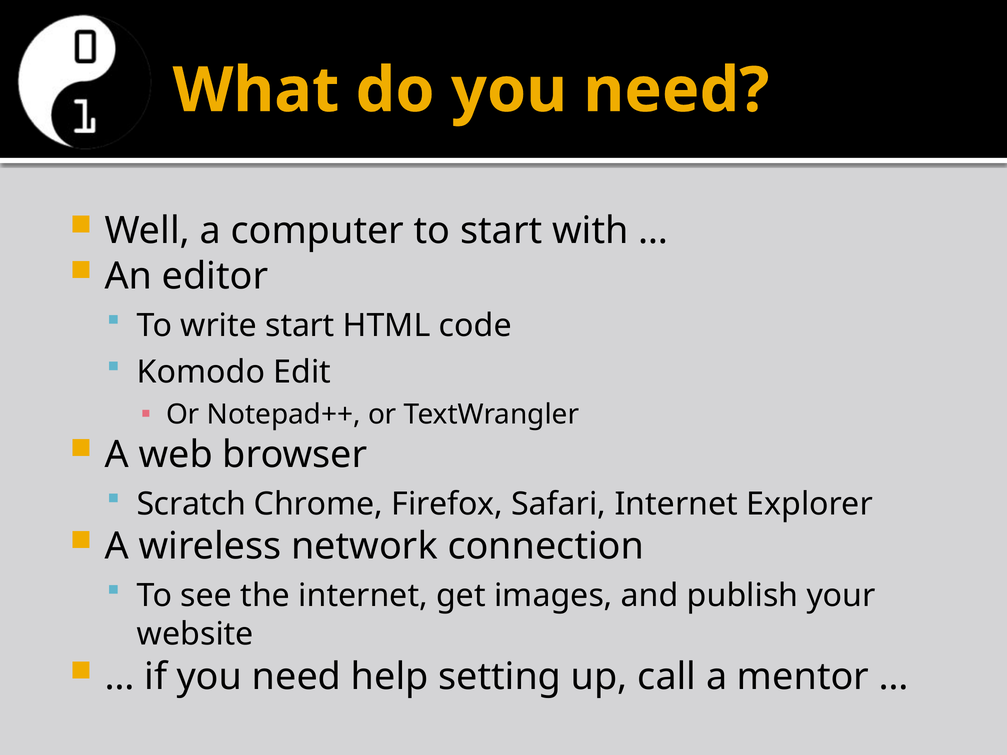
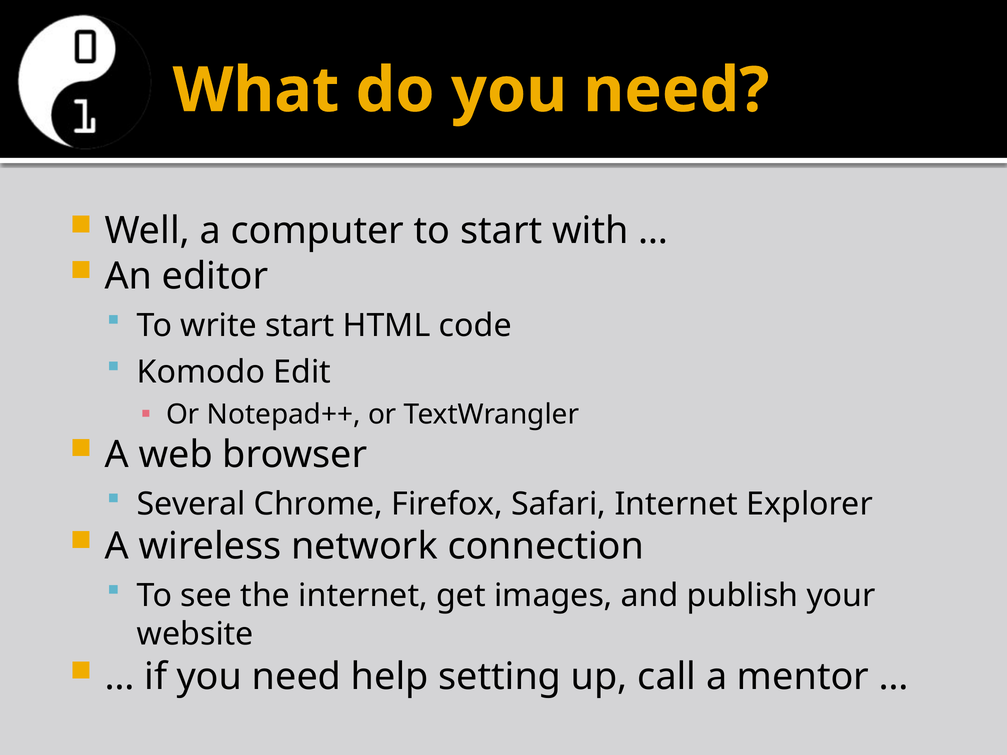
Scratch: Scratch -> Several
